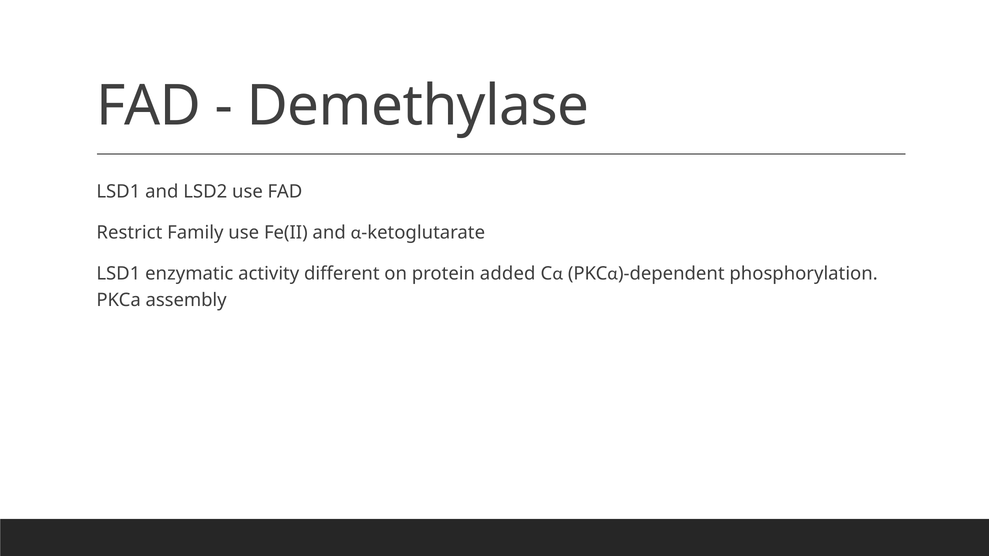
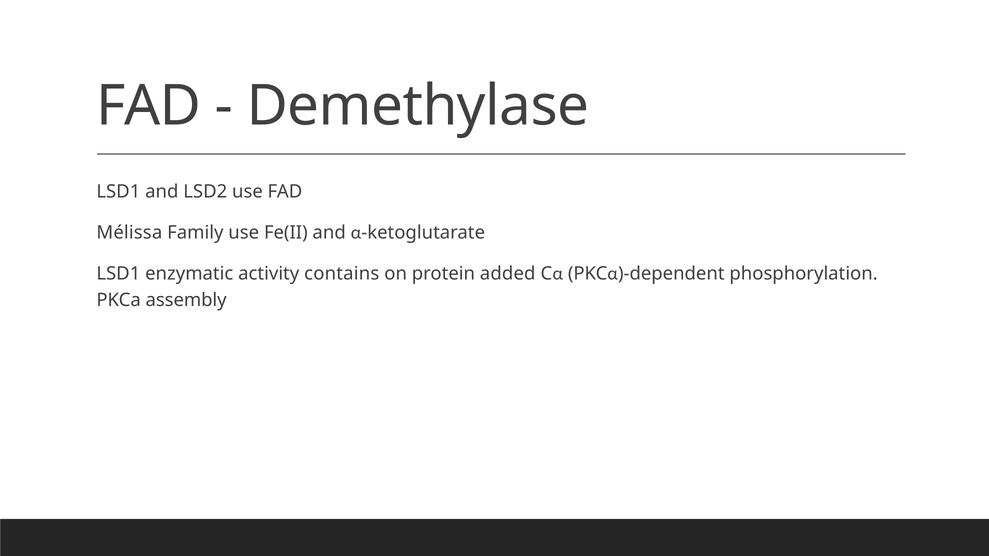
Restrict: Restrict -> Mélissa
different: different -> contains
